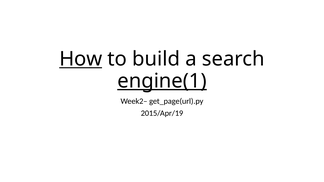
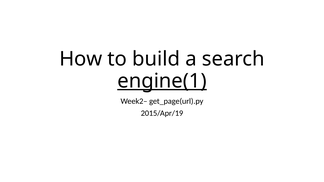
How underline: present -> none
